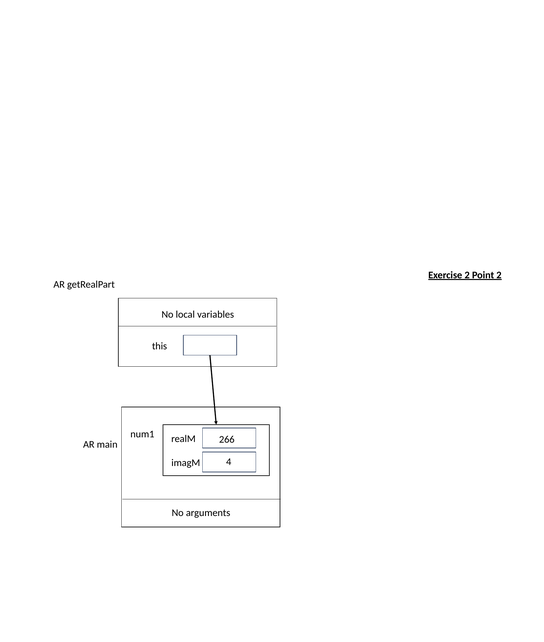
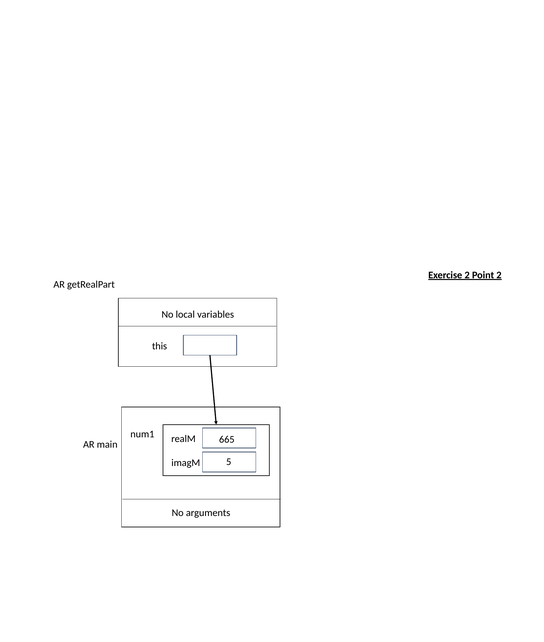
266: 266 -> 665
4: 4 -> 5
